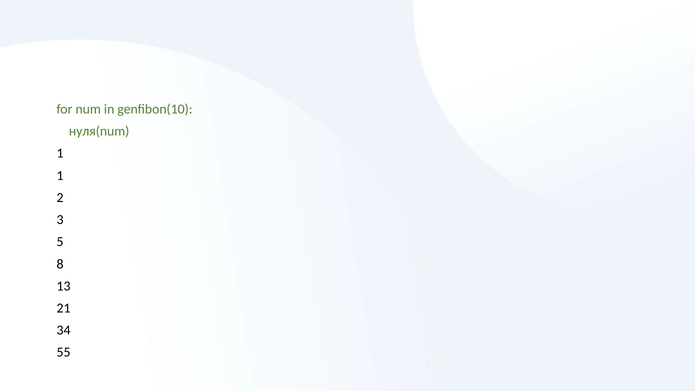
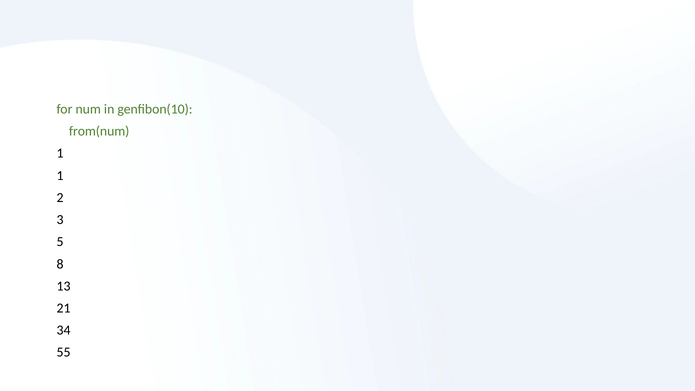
нуля(num: нуля(num -> from(num
